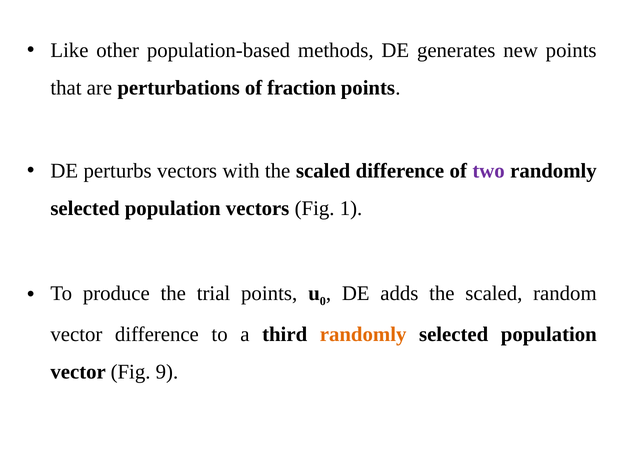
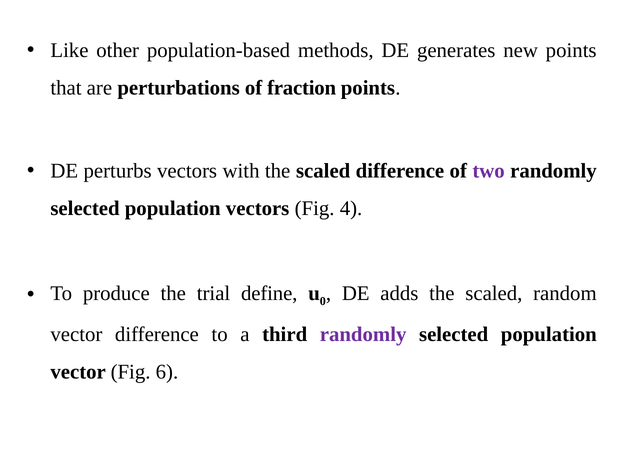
1: 1 -> 4
trial points: points -> define
randomly at (363, 334) colour: orange -> purple
9: 9 -> 6
